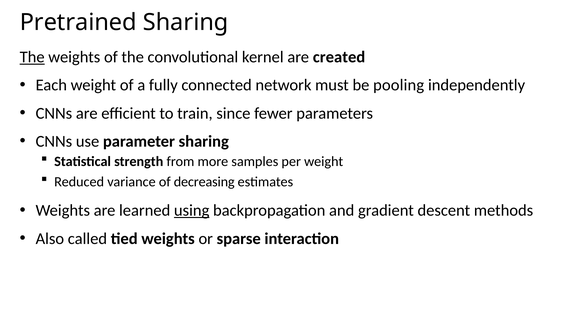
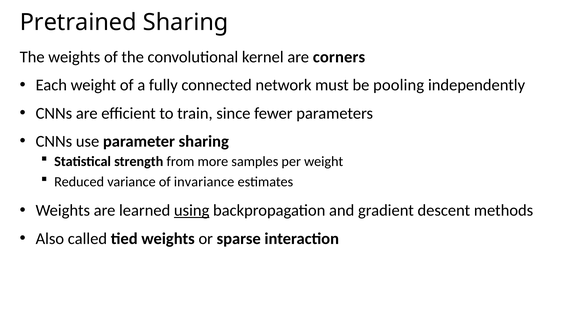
The at (32, 57) underline: present -> none
created: created -> corners
decreasing: decreasing -> invariance
